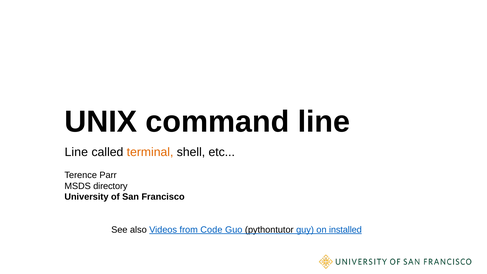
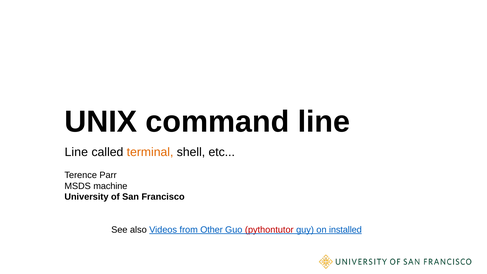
directory: directory -> machine
Code: Code -> Other
pythontutor colour: black -> red
